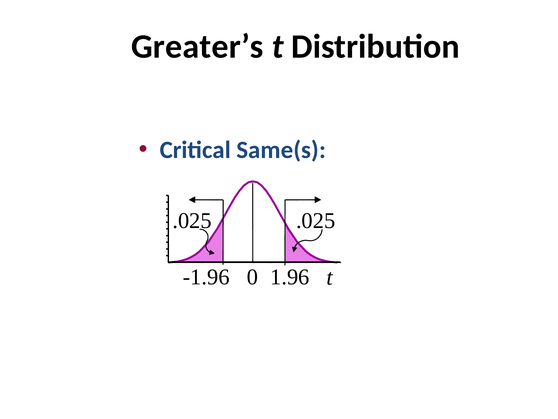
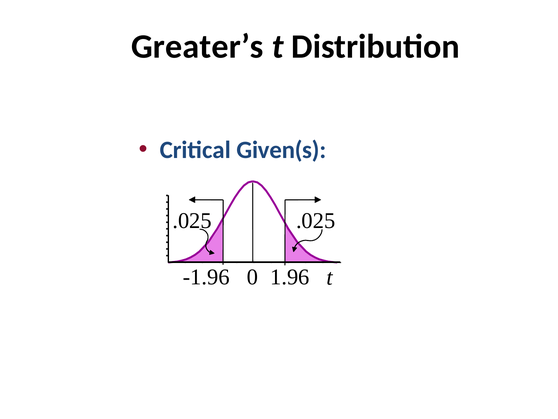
Same(s: Same(s -> Given(s
